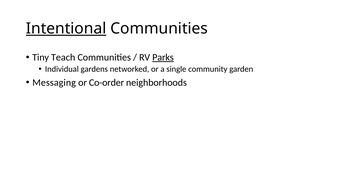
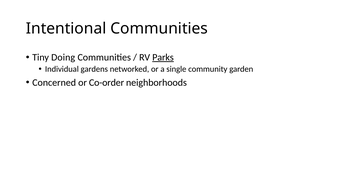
Intentional underline: present -> none
Teach: Teach -> Doing
Messaging: Messaging -> Concerned
